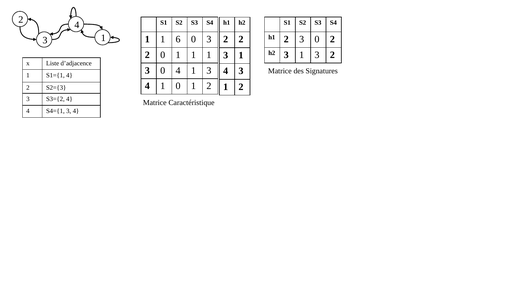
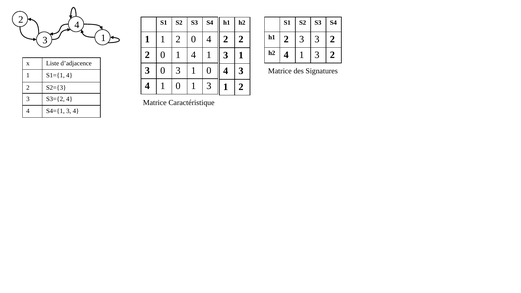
2 3 0: 0 -> 3
1 1 6: 6 -> 2
3 at (209, 39): 3 -> 4
h2 3: 3 -> 4
0 1 1: 1 -> 4
0 4: 4 -> 3
3 at (209, 70): 3 -> 0
0 1 2: 2 -> 3
